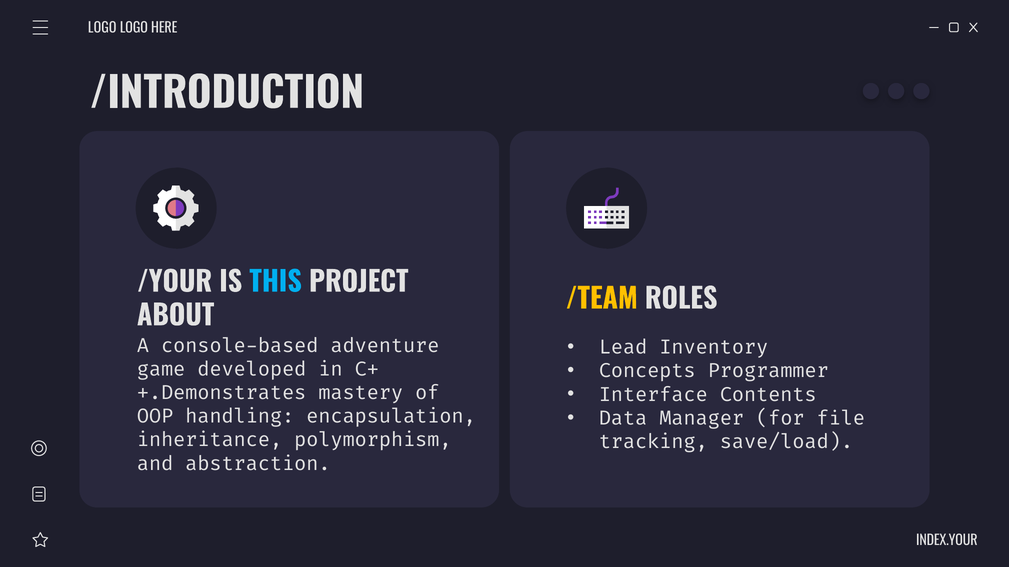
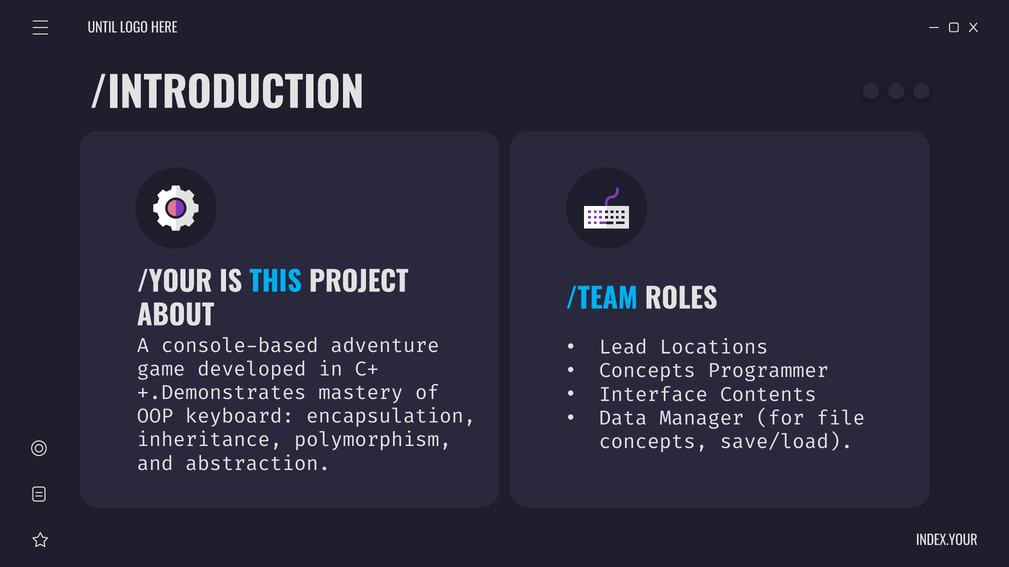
LOGO at (102, 28): LOGO -> UNTIL
/TEAM colour: yellow -> light blue
Inventory: Inventory -> Locations
handling: handling -> keyboard
tracking at (653, 442): tracking -> concepts
